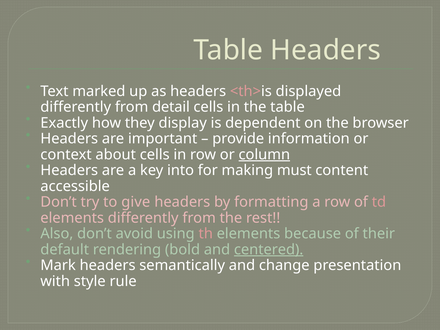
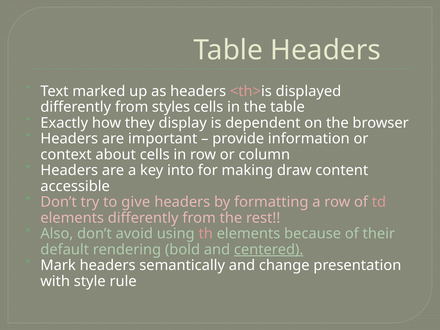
detail: detail -> styles
column underline: present -> none
must: must -> draw
